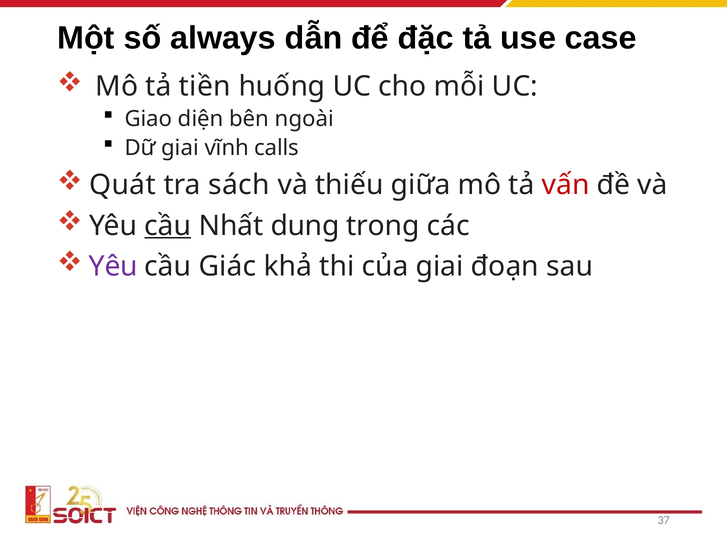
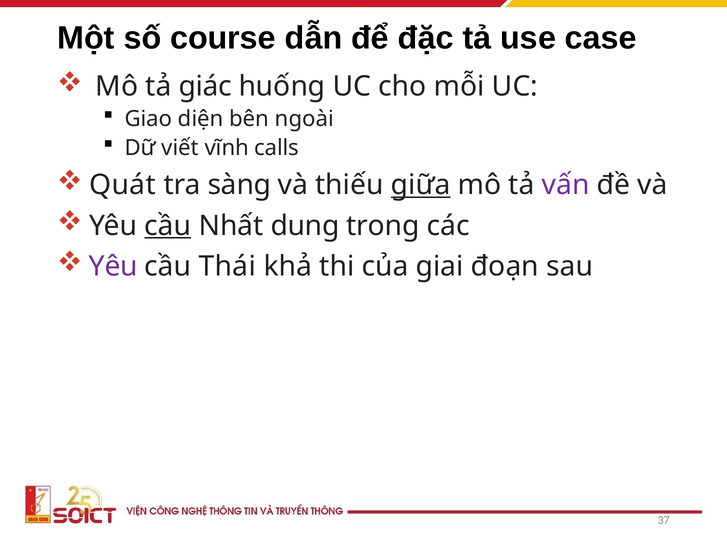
always: always -> course
tiền: tiền -> giác
Dữ giai: giai -> viết
sách: sách -> sàng
giữa underline: none -> present
vấn colour: red -> purple
Giác: Giác -> Thái
